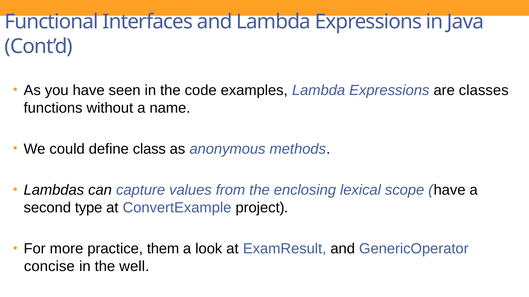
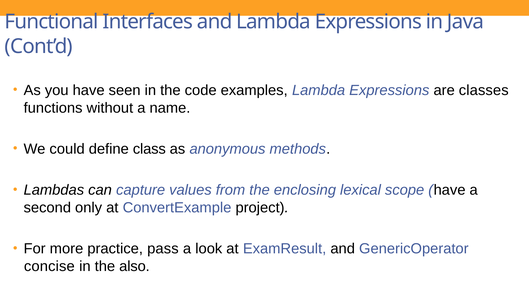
type: type -> only
them: them -> pass
well: well -> also
